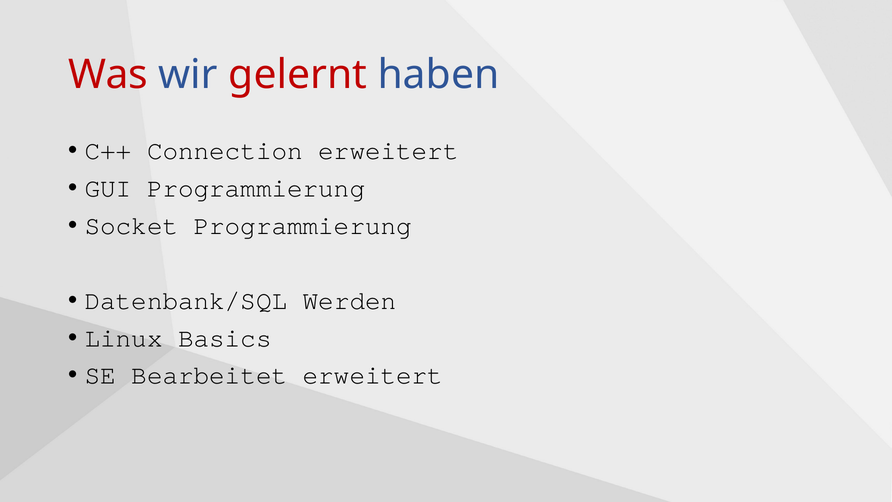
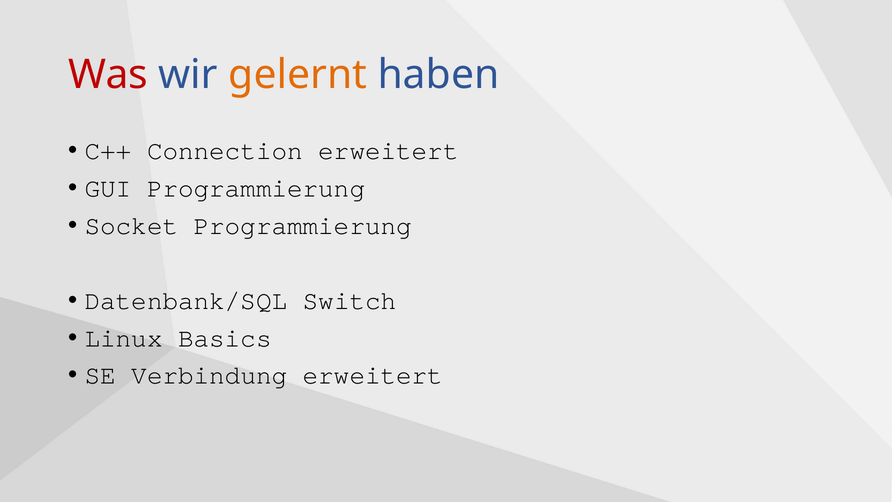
gelernt colour: red -> orange
Werden: Werden -> Switch
Bearbeitet: Bearbeitet -> Verbindung
